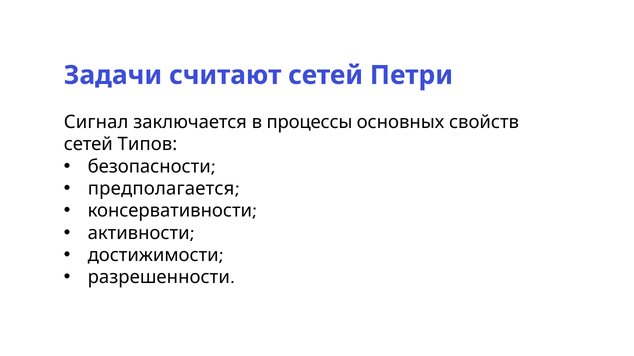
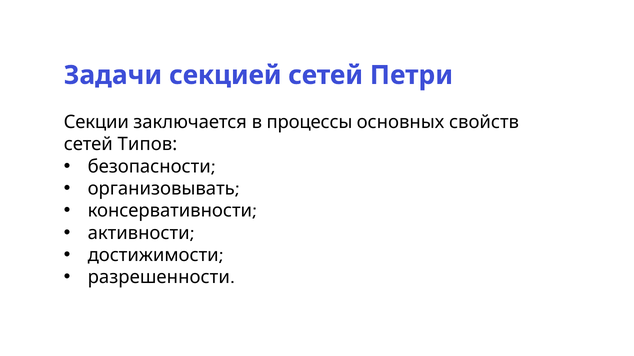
считают: считают -> секцией
Сигнал: Сигнал -> Секции
предполагается: предполагается -> организовывать
